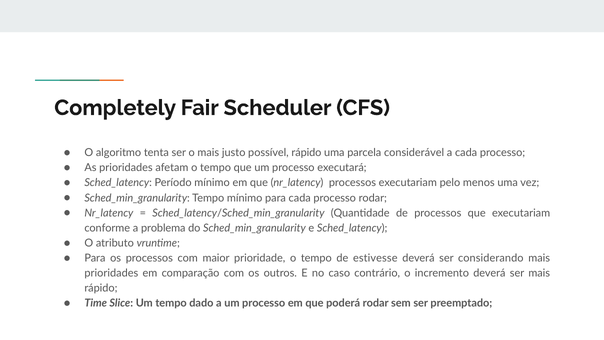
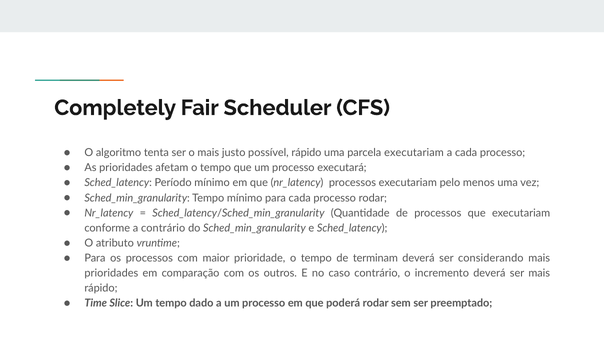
parcela considerável: considerável -> executariam
a problema: problema -> contrário
estivesse: estivesse -> terminam
